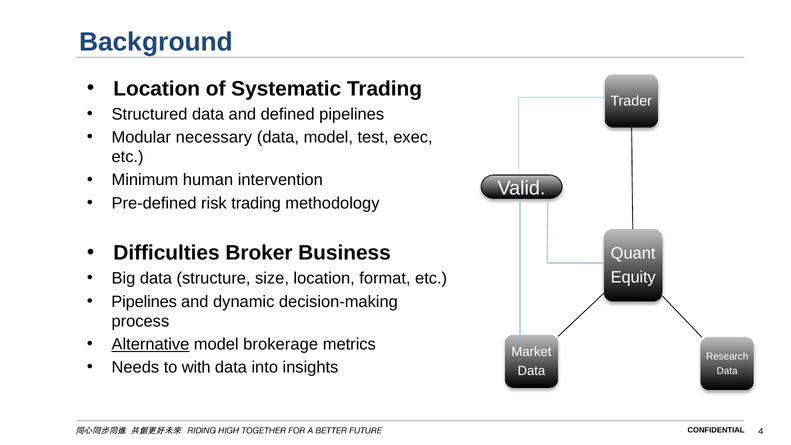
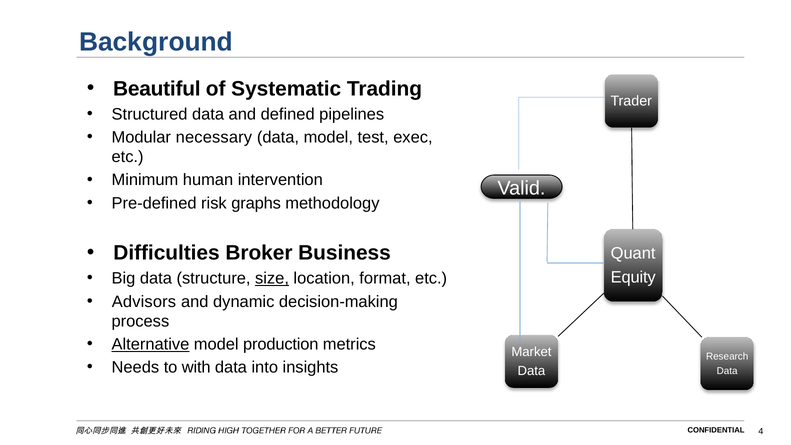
Location at (157, 89): Location -> Beautiful
risk trading: trading -> graphs
size underline: none -> present
Pipelines at (144, 302): Pipelines -> Advisors
brokerage: brokerage -> production
